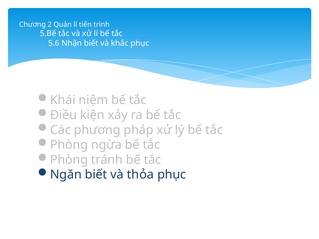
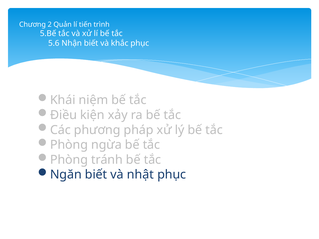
thỏa: thỏa -> nhật
